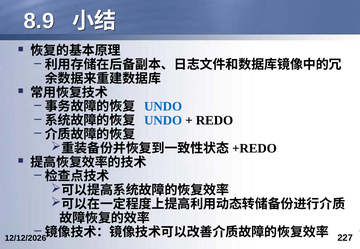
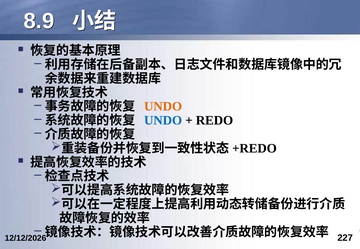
UNDO at (163, 107) colour: blue -> orange
